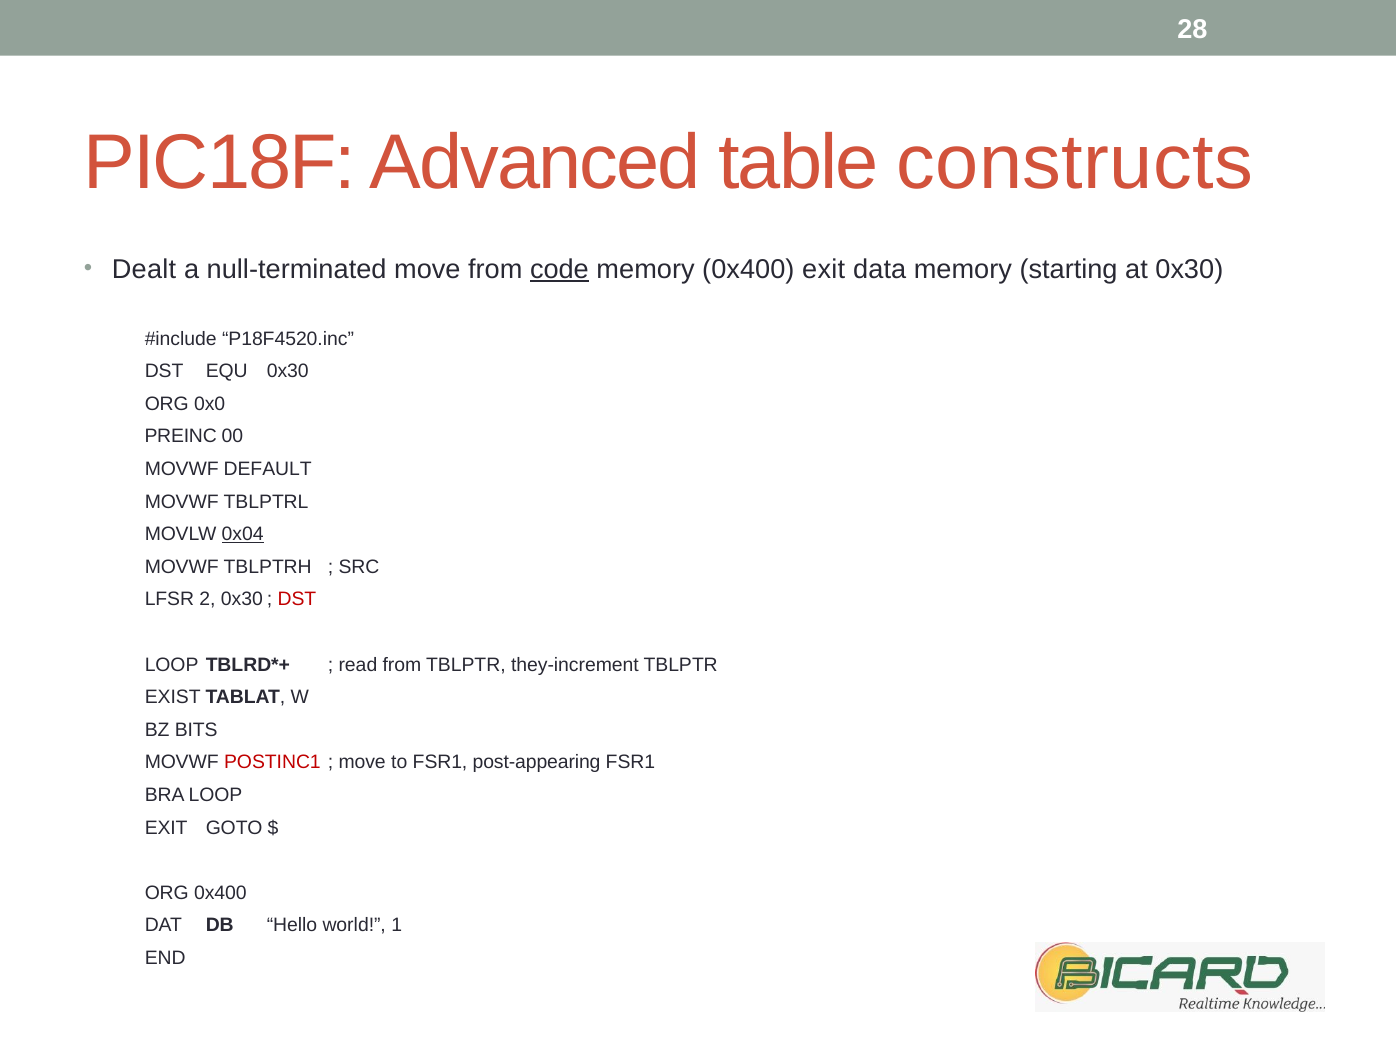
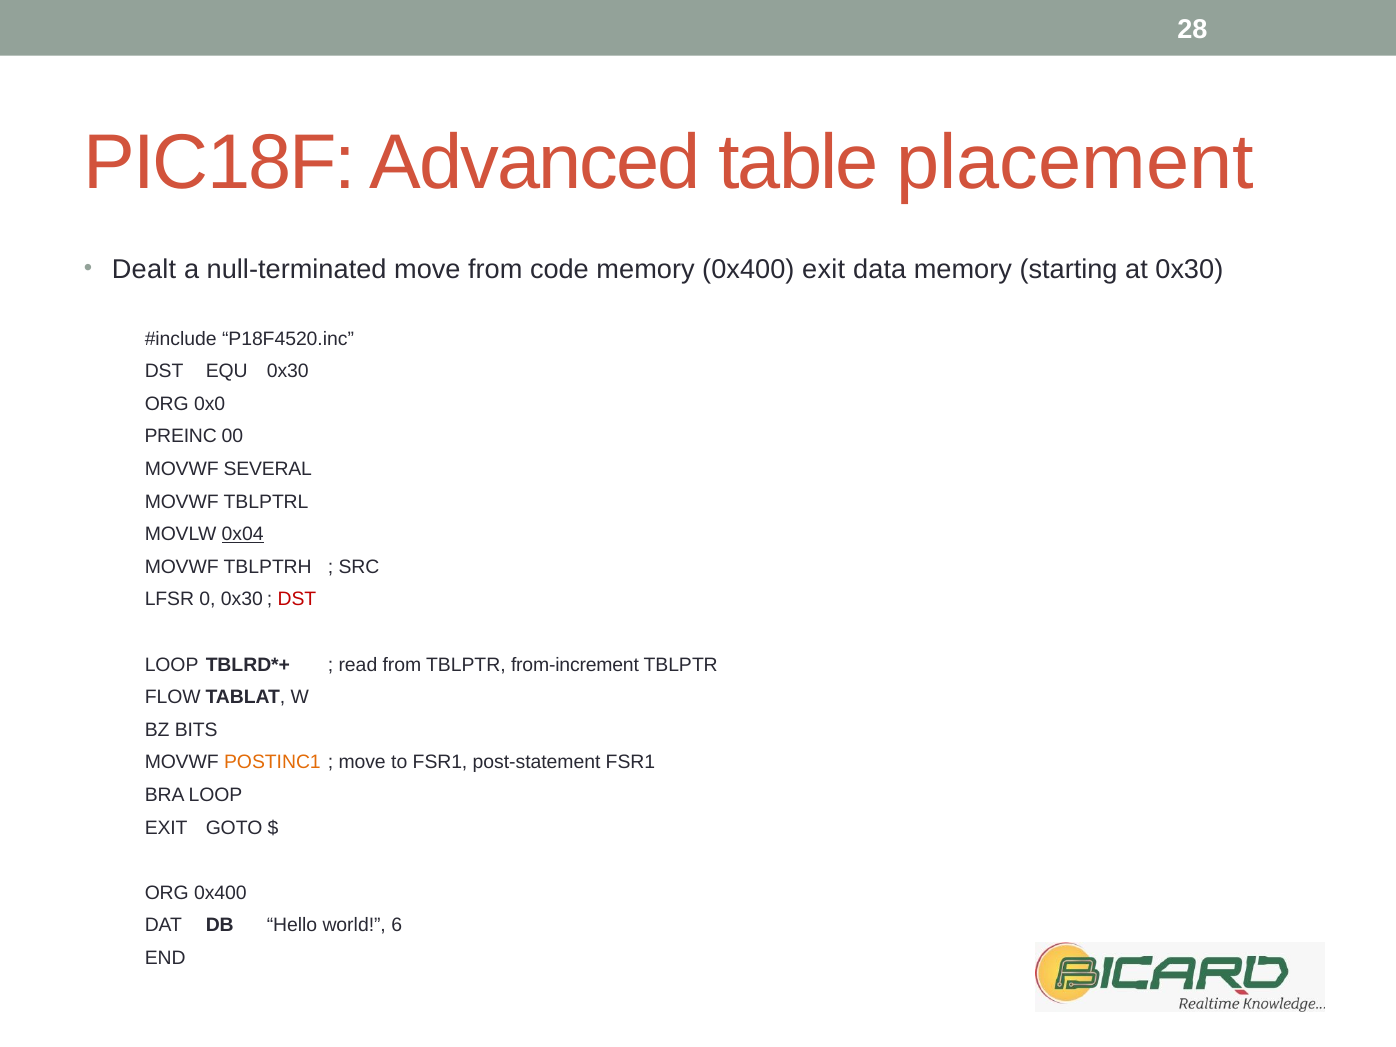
constructs: constructs -> placement
code underline: present -> none
DEFAULT: DEFAULT -> SEVERAL
2: 2 -> 0
they-increment: they-increment -> from-increment
EXIST: EXIST -> FLOW
POSTINC1 colour: red -> orange
post-appearing: post-appearing -> post-statement
1: 1 -> 6
